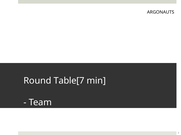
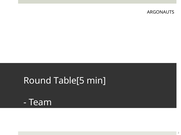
Table[7: Table[7 -> Table[5
